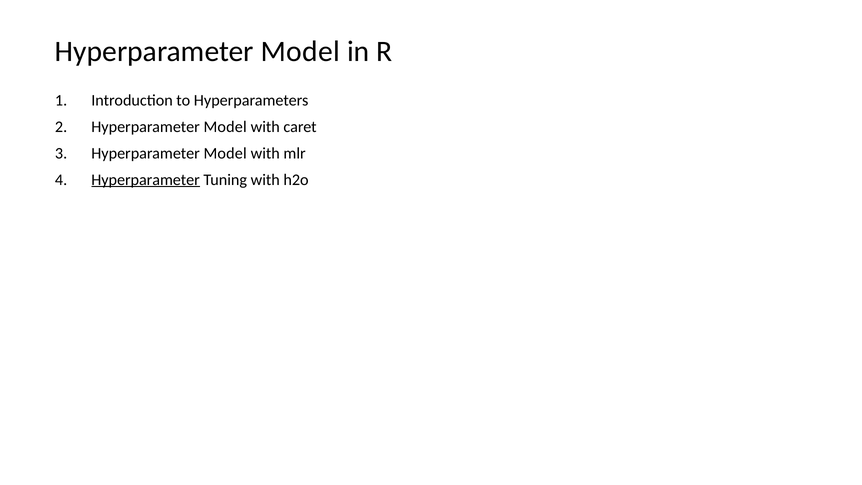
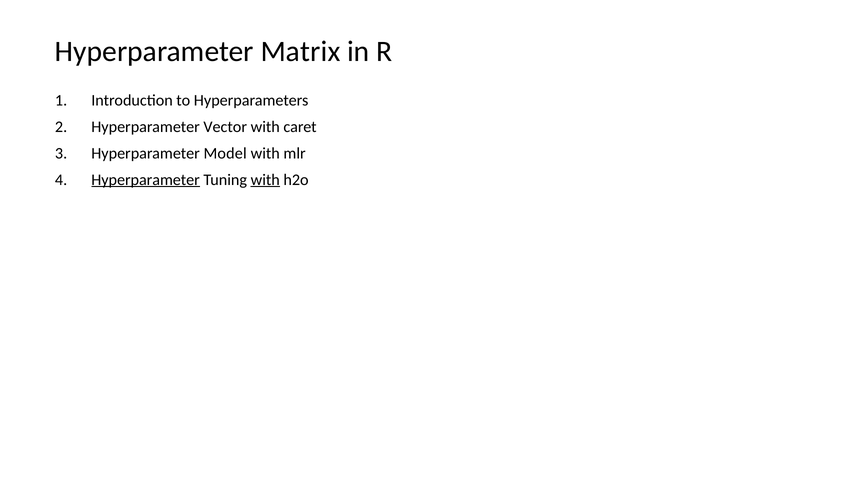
Model at (300, 51): Model -> Matrix
Model at (225, 127): Model -> Vector
with at (265, 180) underline: none -> present
